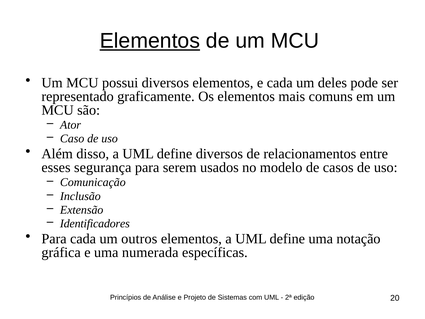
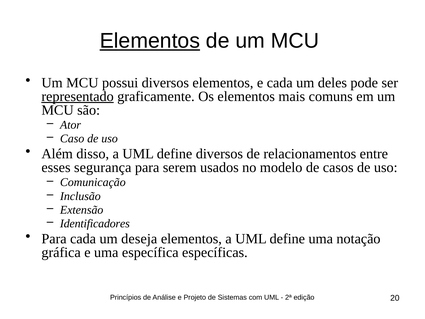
representado underline: none -> present
outros: outros -> deseja
numerada: numerada -> específica
